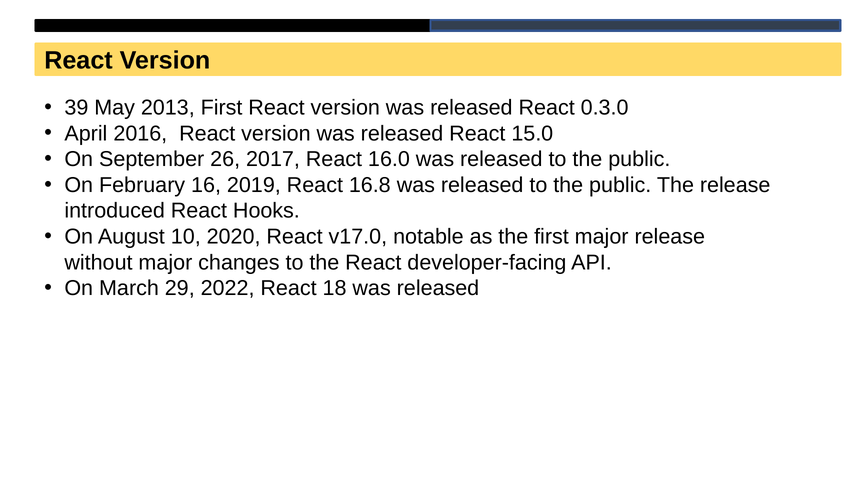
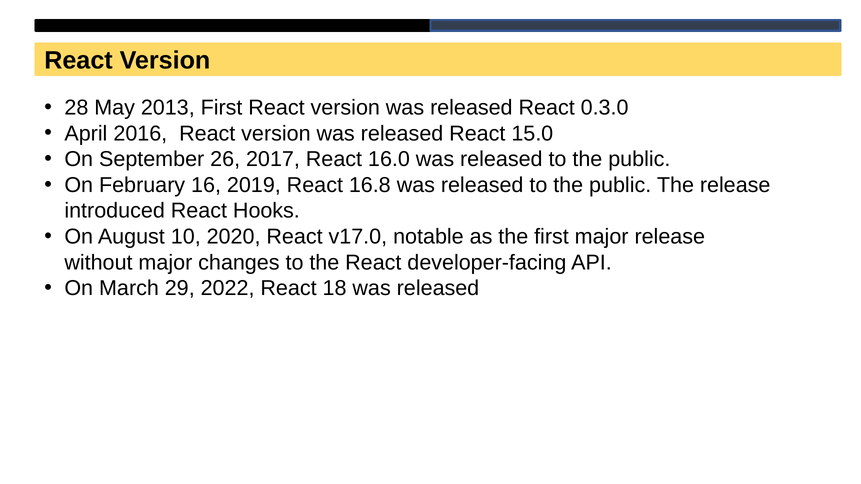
39: 39 -> 28
